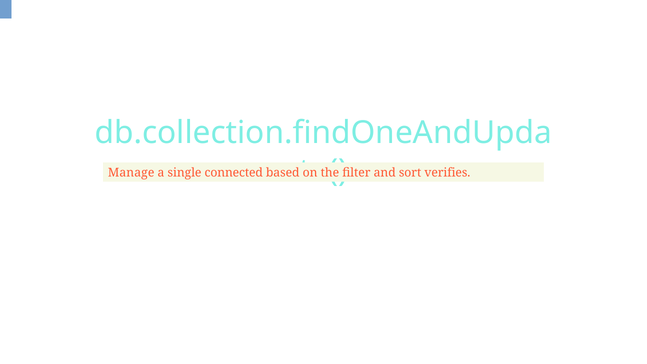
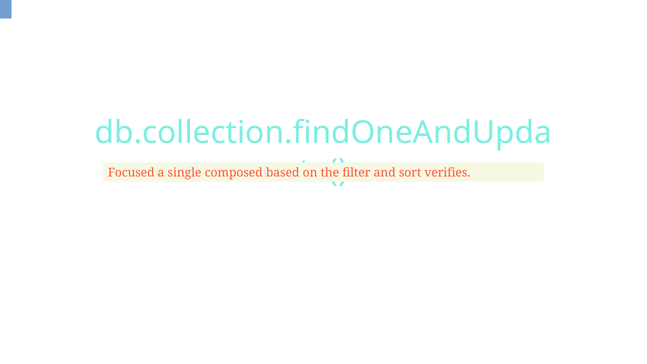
Manage: Manage -> Focused
connected: connected -> composed
